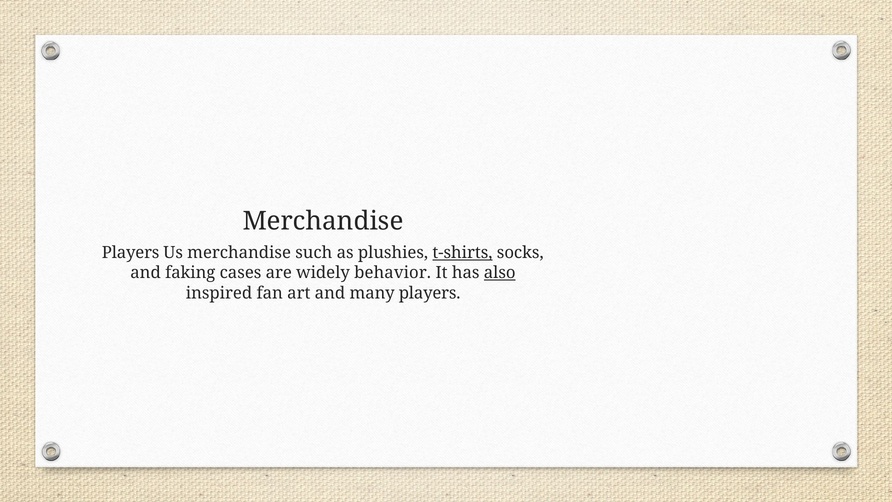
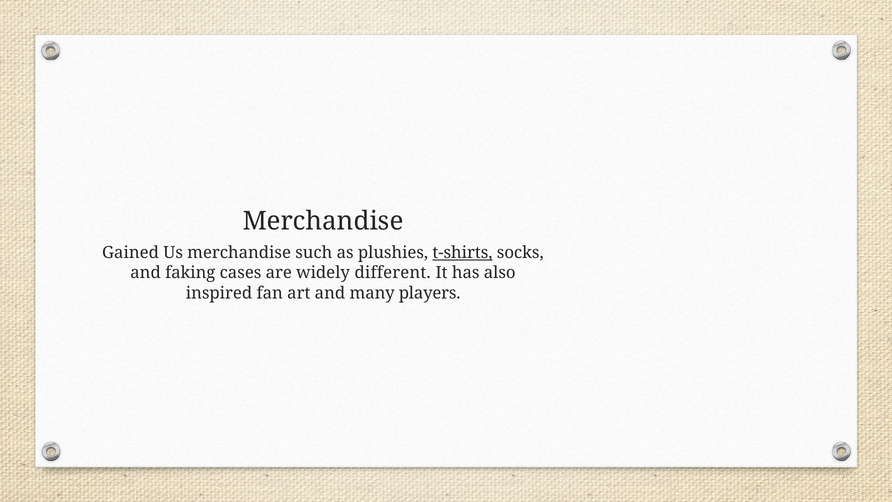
Players at (131, 253): Players -> Gained
behavior: behavior -> different
also underline: present -> none
